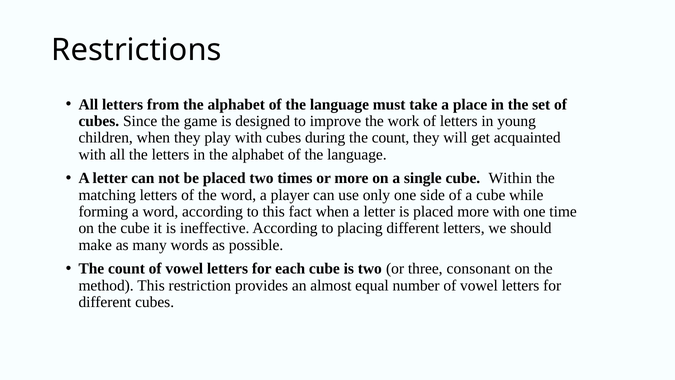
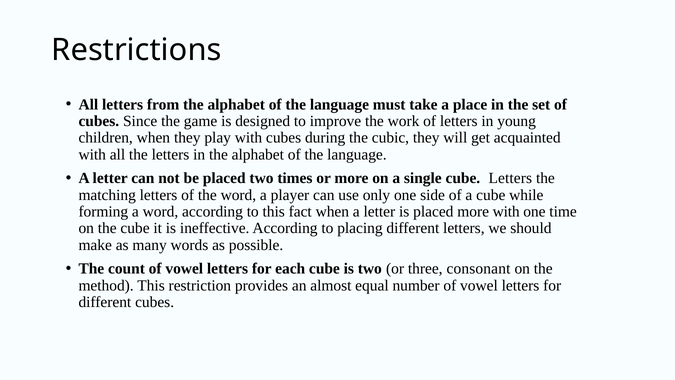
during the count: count -> cubic
cube Within: Within -> Letters
